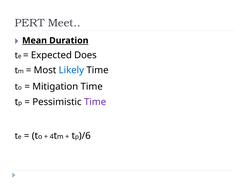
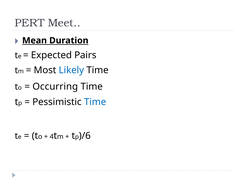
Does: Does -> Pairs
Mitigation: Mitigation -> Occurring
Time at (95, 102) colour: purple -> blue
